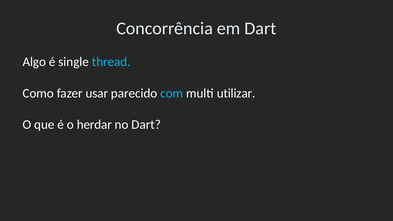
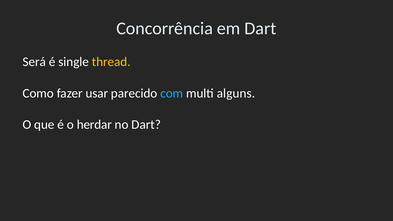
Algo: Algo -> Será
thread colour: light blue -> yellow
utilizar: utilizar -> alguns
